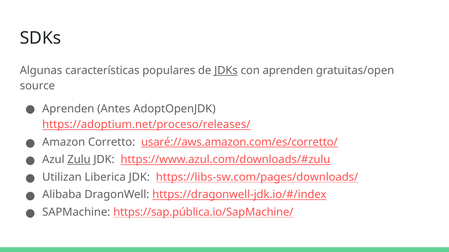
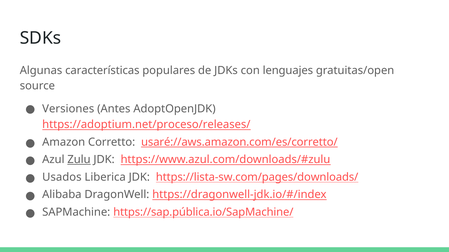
JDKs underline: present -> none
con aprenden: aprenden -> lenguajes
Aprenden at (68, 109): Aprenden -> Versiones
Utilizan: Utilizan -> Usados
https://libs-sw.com/pages/downloads/: https://libs-sw.com/pages/downloads/ -> https://lista-sw.com/pages/downloads/
